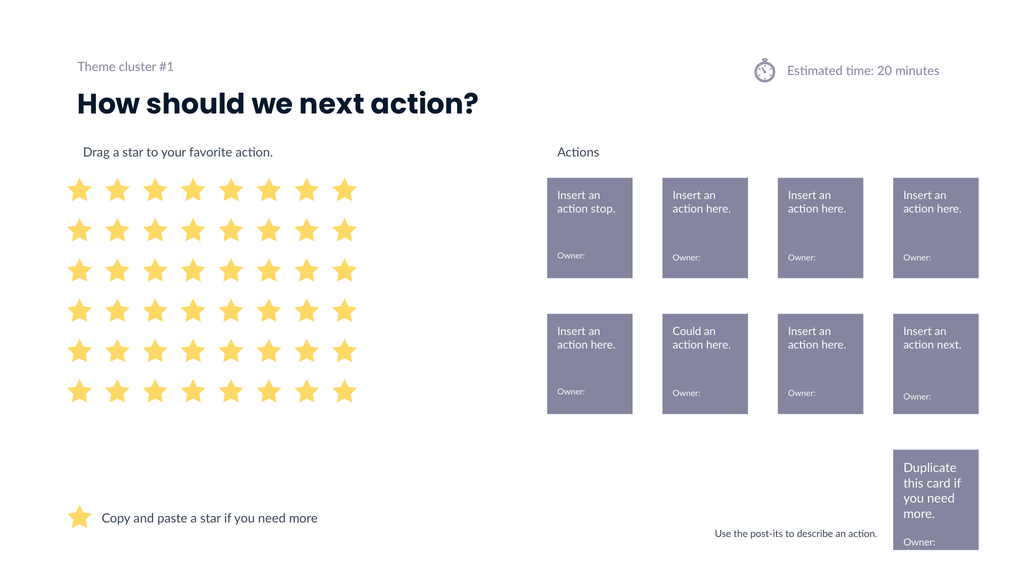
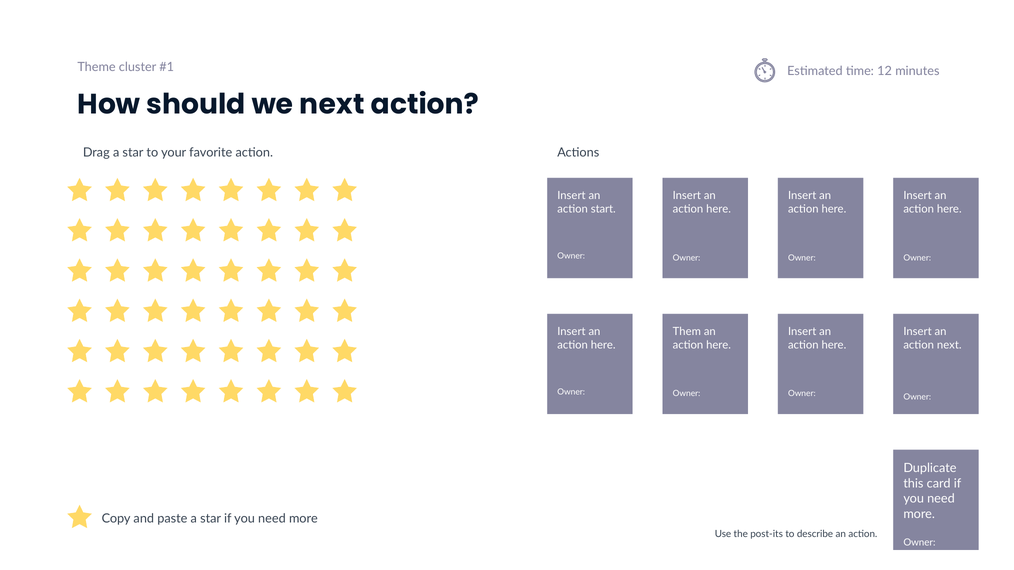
20: 20 -> 12
stop: stop -> start
Could: Could -> Them
